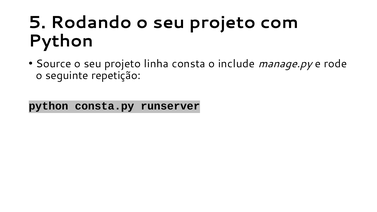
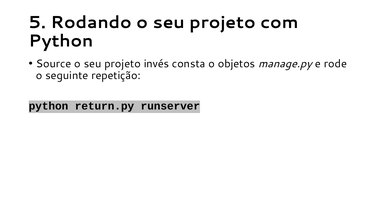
linha: linha -> invés
include: include -> objetos
consta.py: consta.py -> return.py
